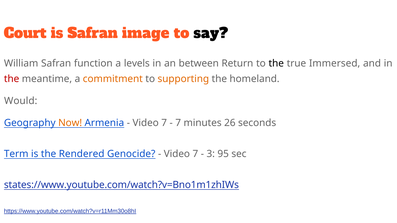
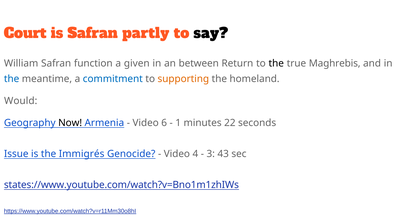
image: image -> partly
levels: levels -> given
Immersed: Immersed -> Maghrebis
the at (12, 79) colour: red -> blue
commitment colour: orange -> blue
Now colour: orange -> black
7 at (164, 123): 7 -> 6
7 at (178, 123): 7 -> 1
26: 26 -> 22
Term: Term -> Issue
Rendered: Rendered -> Immigrés
7 at (195, 154): 7 -> 4
95: 95 -> 43
